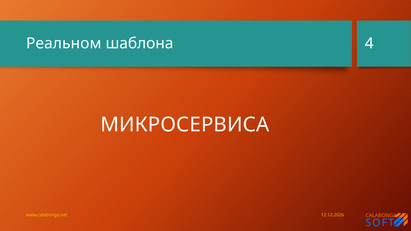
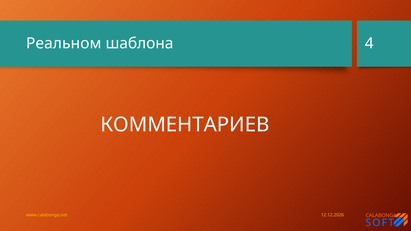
МИКРОСЕРВИСА: МИКРОСЕРВИСА -> КОММЕНТАРИЕВ
